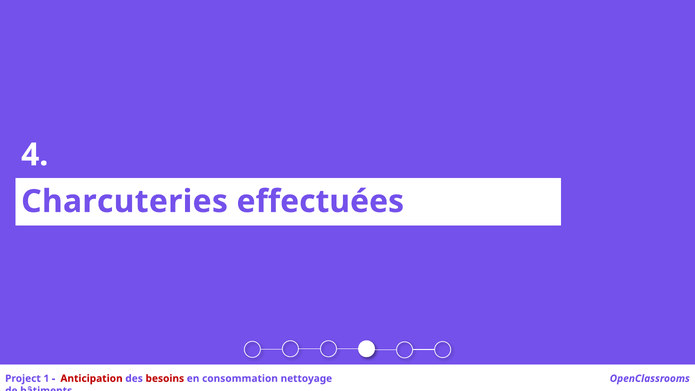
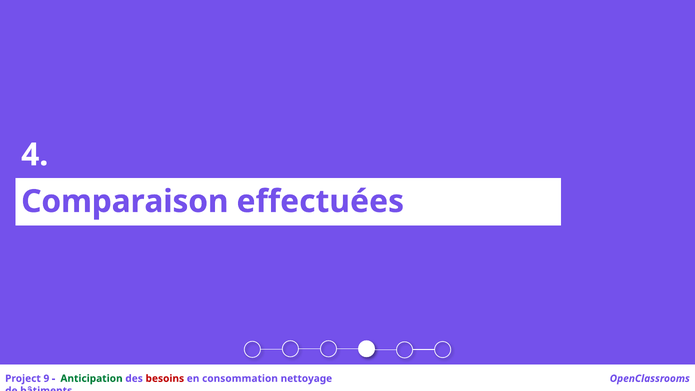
Charcuteries: Charcuteries -> Comparaison
1: 1 -> 9
Anticipation colour: red -> green
